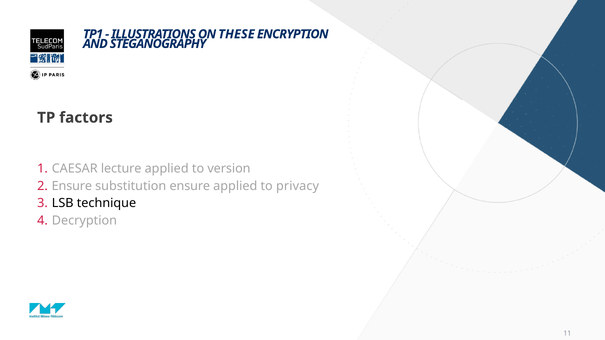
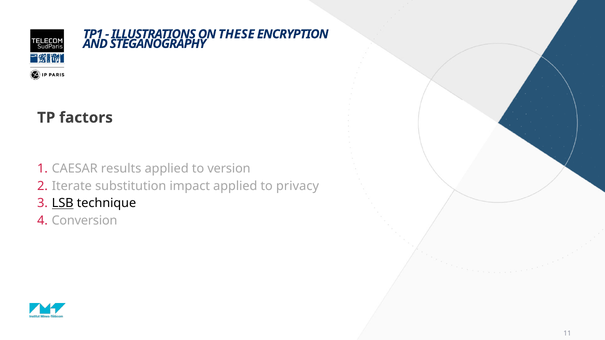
lecture: lecture -> results
Ensure at (72, 186): Ensure -> Iterate
substitution ensure: ensure -> impact
LSB underline: none -> present
Decryption: Decryption -> Conversion
